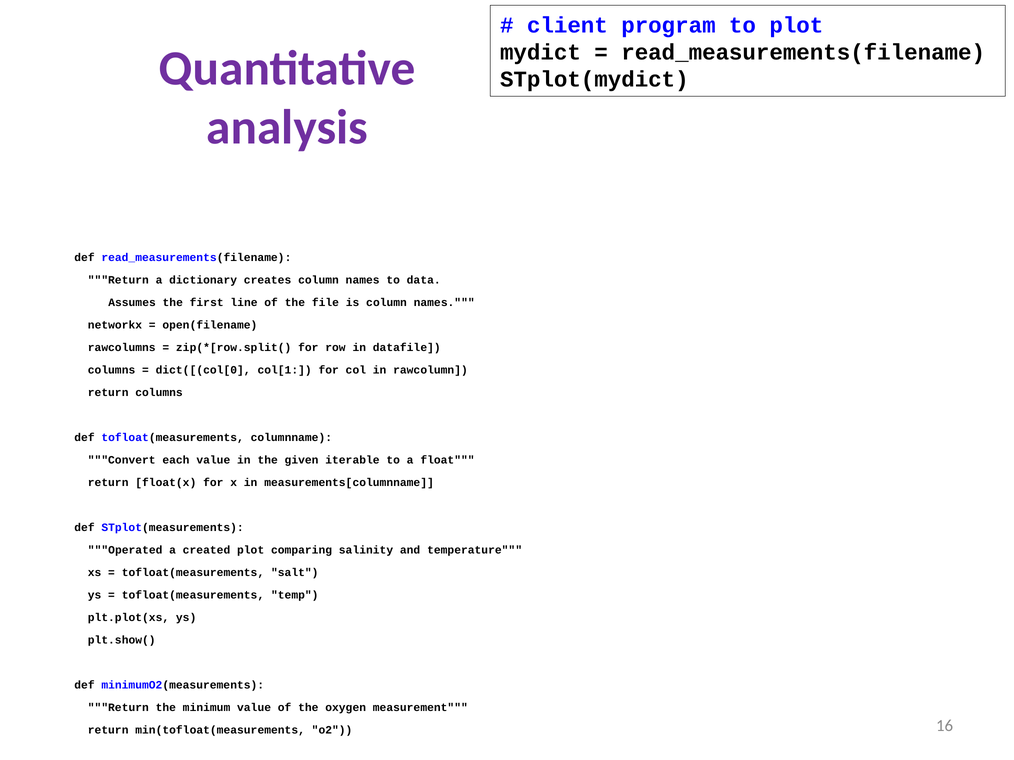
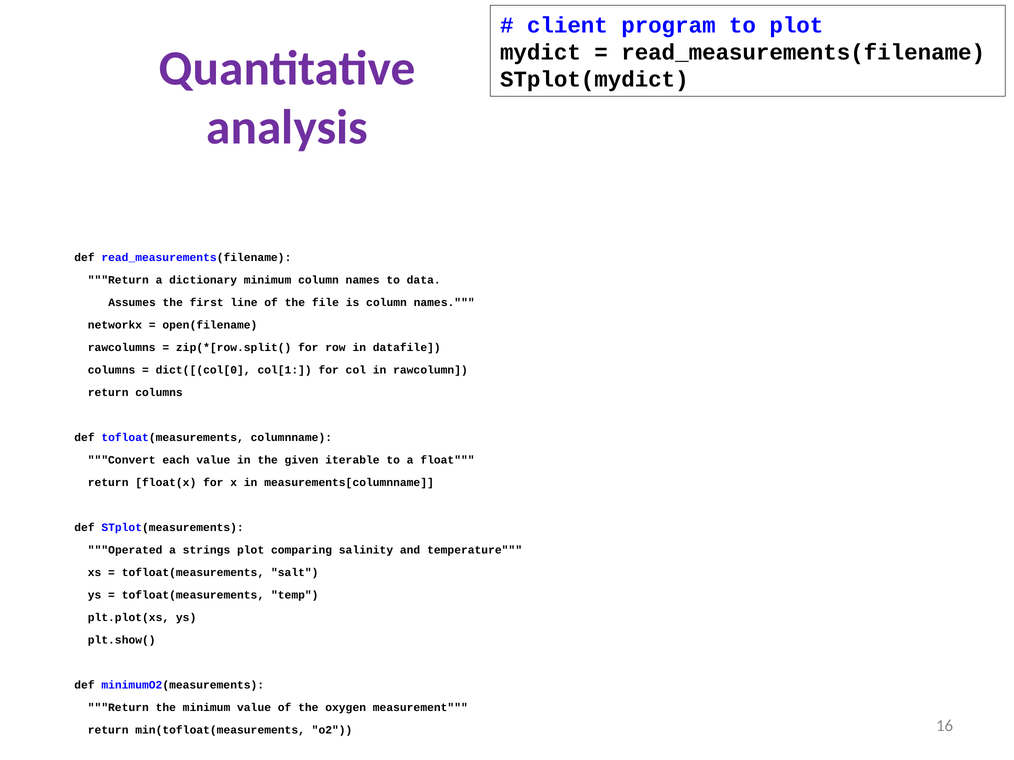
dictionary creates: creates -> minimum
created: created -> strings
